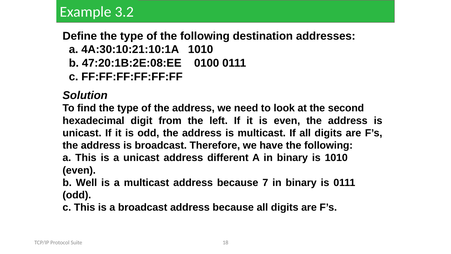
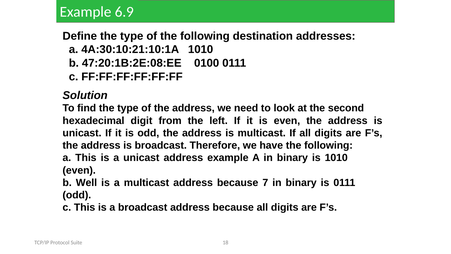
3.2: 3.2 -> 6.9
address different: different -> example
